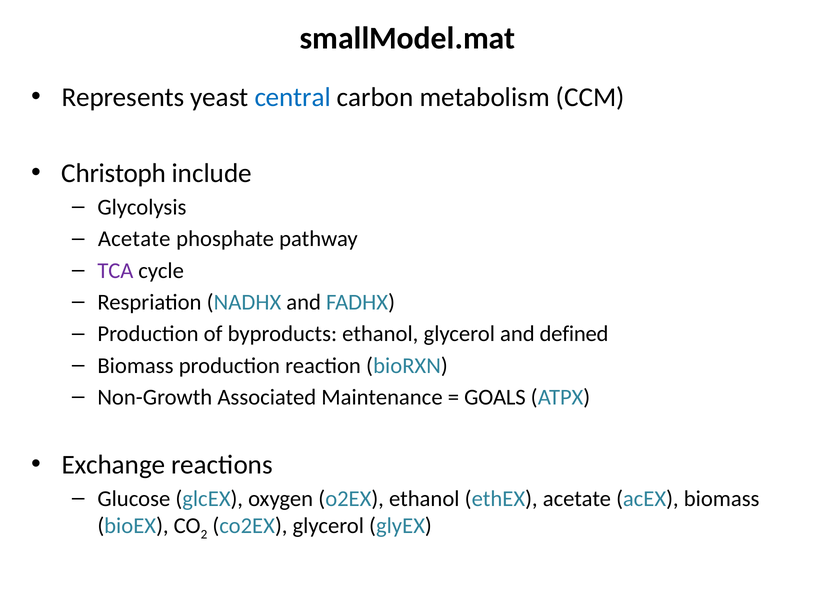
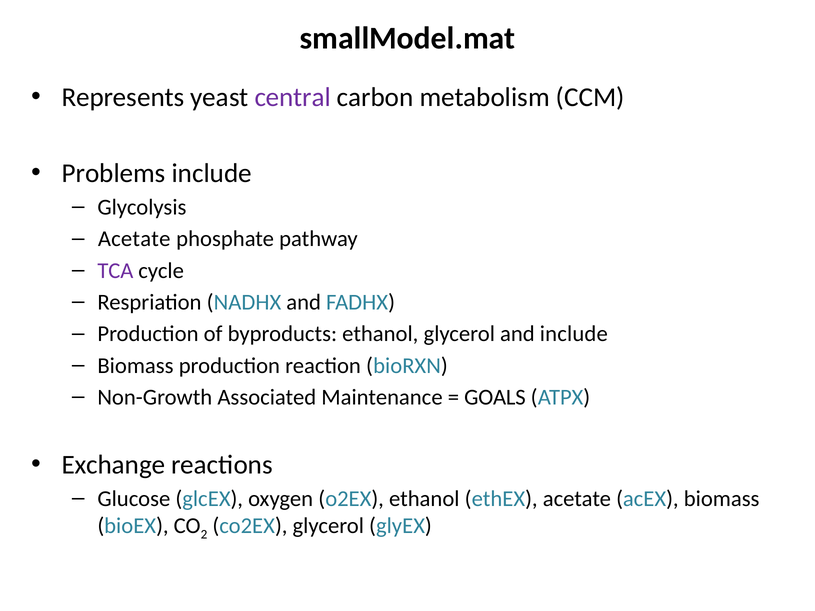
central colour: blue -> purple
Christoph: Christoph -> Problems
and defined: defined -> include
